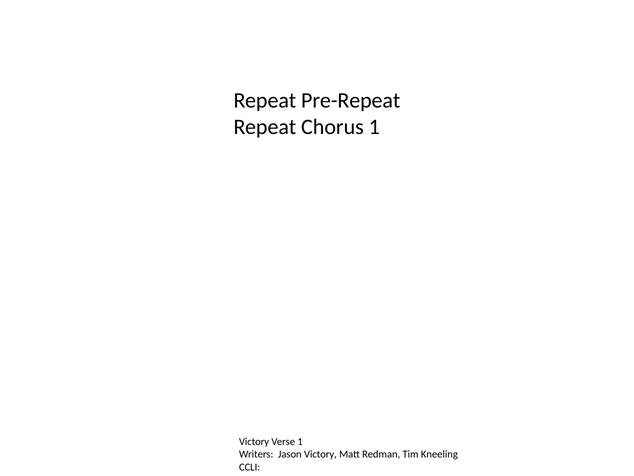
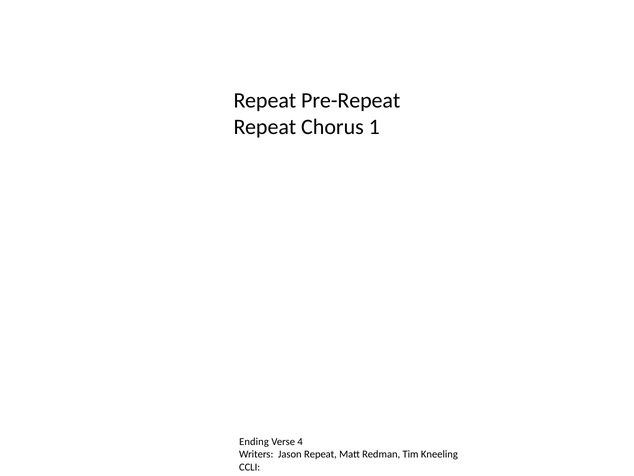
Victory at (254, 441): Victory -> Ending
Verse 1: 1 -> 4
Jason Victory: Victory -> Repeat
